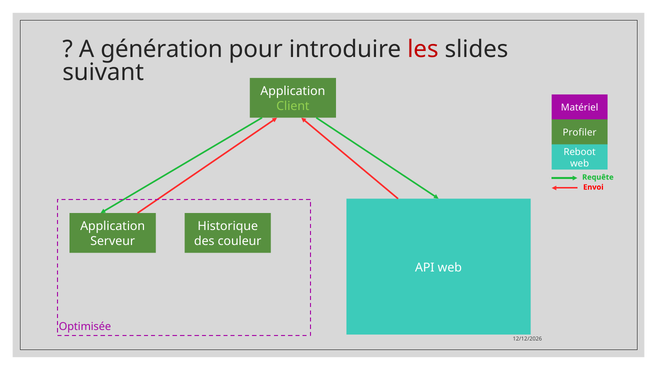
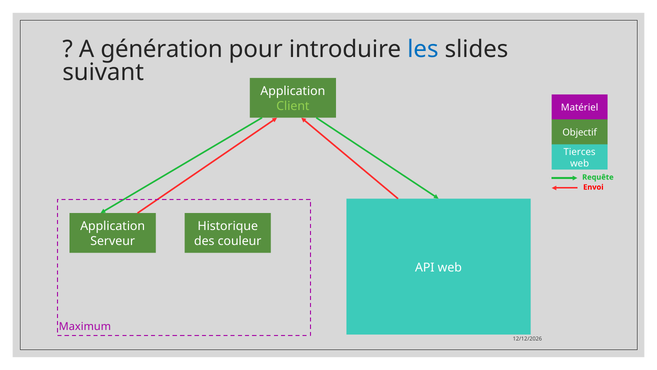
les colour: red -> blue
Profiler: Profiler -> Objectif
Reboot: Reboot -> Tierces
Optimisée: Optimisée -> Maximum
